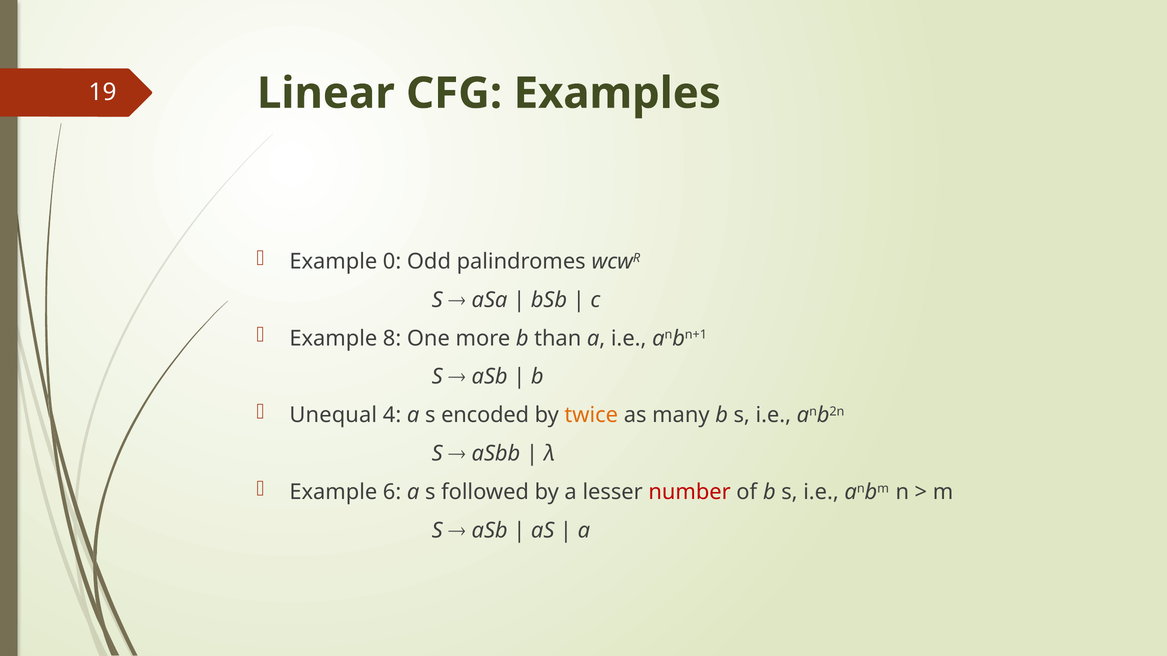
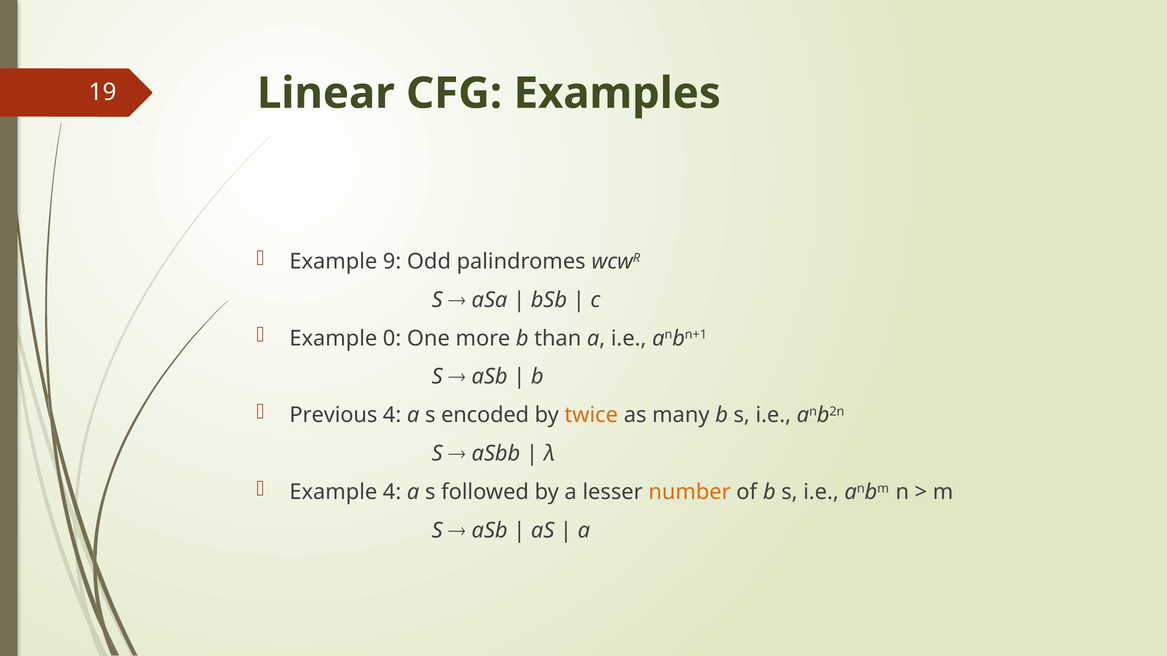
0: 0 -> 9
8: 8 -> 0
Unequal: Unequal -> Previous
Example 6: 6 -> 4
number colour: red -> orange
